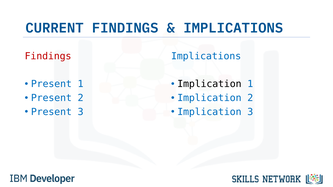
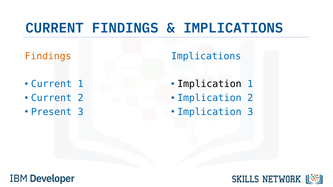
Findings at (48, 56) colour: red -> orange
Present at (51, 84): Present -> Current
Present at (51, 98): Present -> Current
